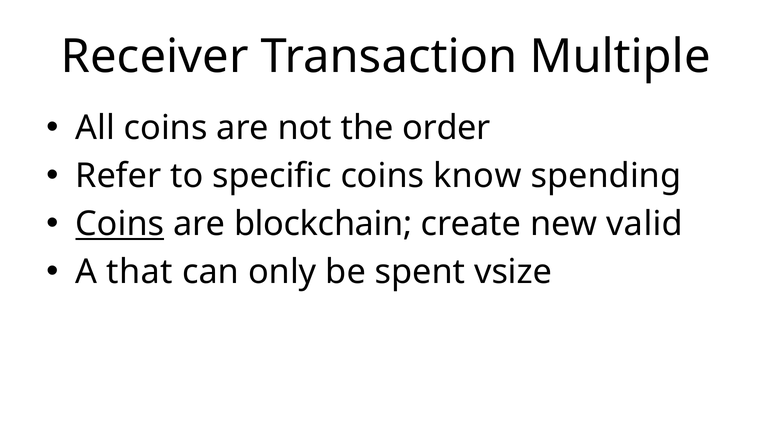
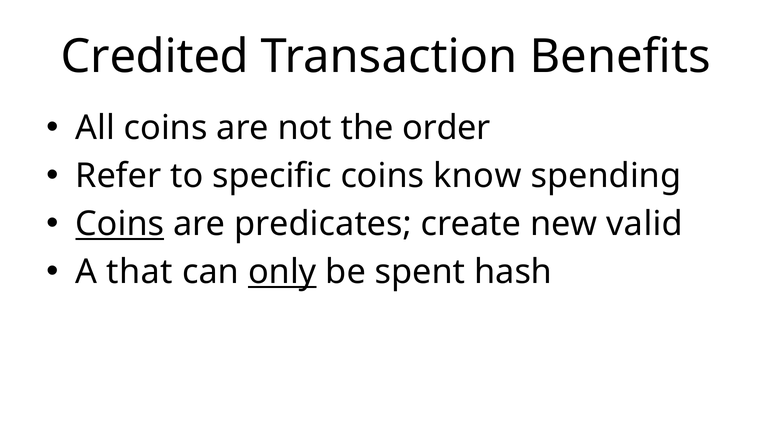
Receiver: Receiver -> Credited
Multiple: Multiple -> Benefits
blockchain: blockchain -> predicates
only underline: none -> present
vsize: vsize -> hash
